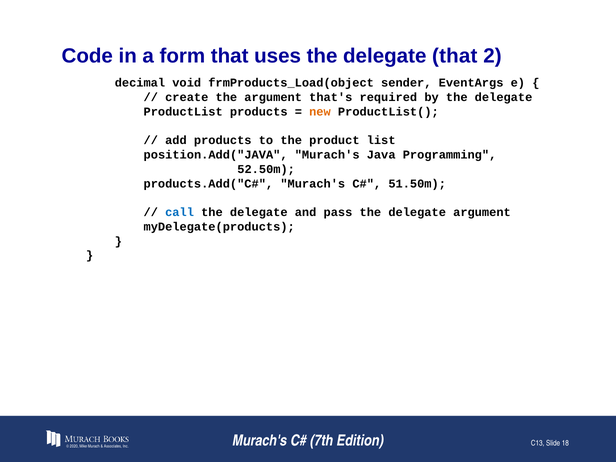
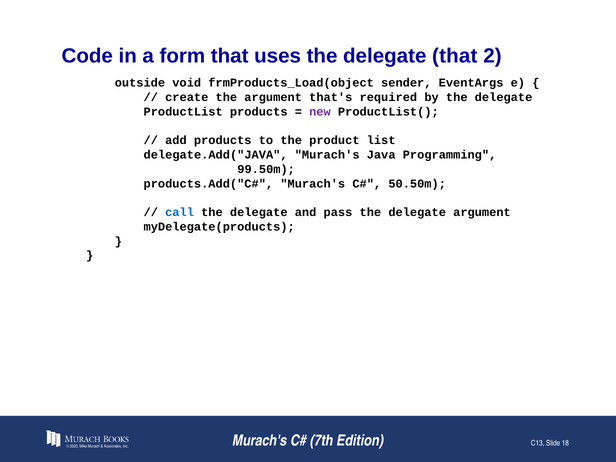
decimal: decimal -> outside
new colour: orange -> purple
position.Add("JAVA: position.Add("JAVA -> delegate.Add("JAVA
52.50m: 52.50m -> 99.50m
51.50m: 51.50m -> 50.50m
